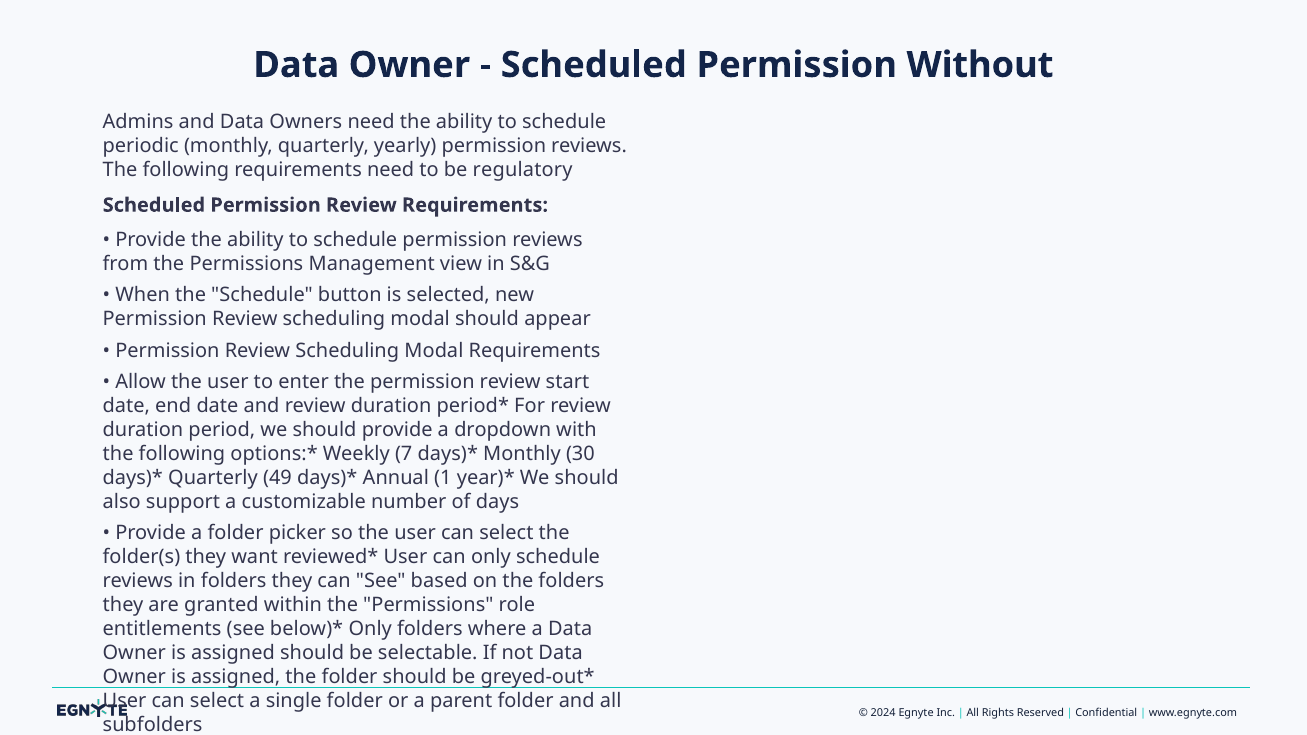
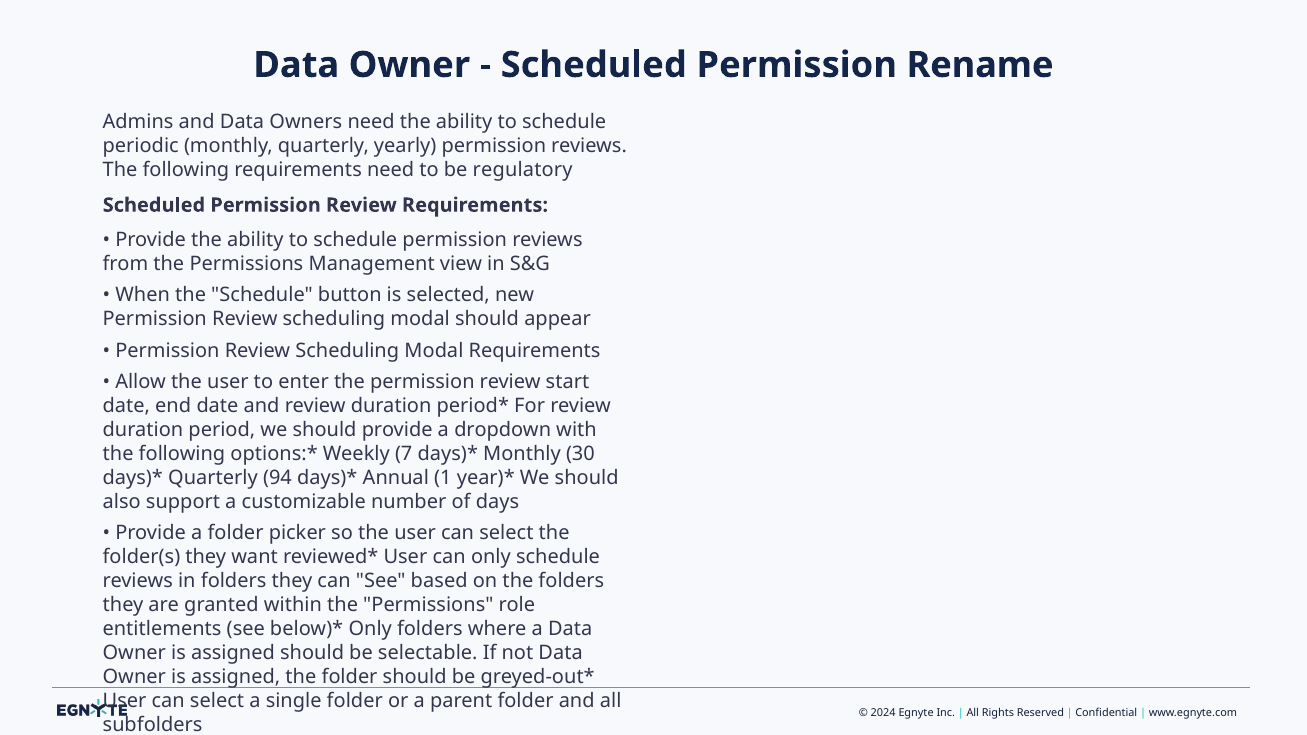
Without: Without -> Rename
49: 49 -> 94
